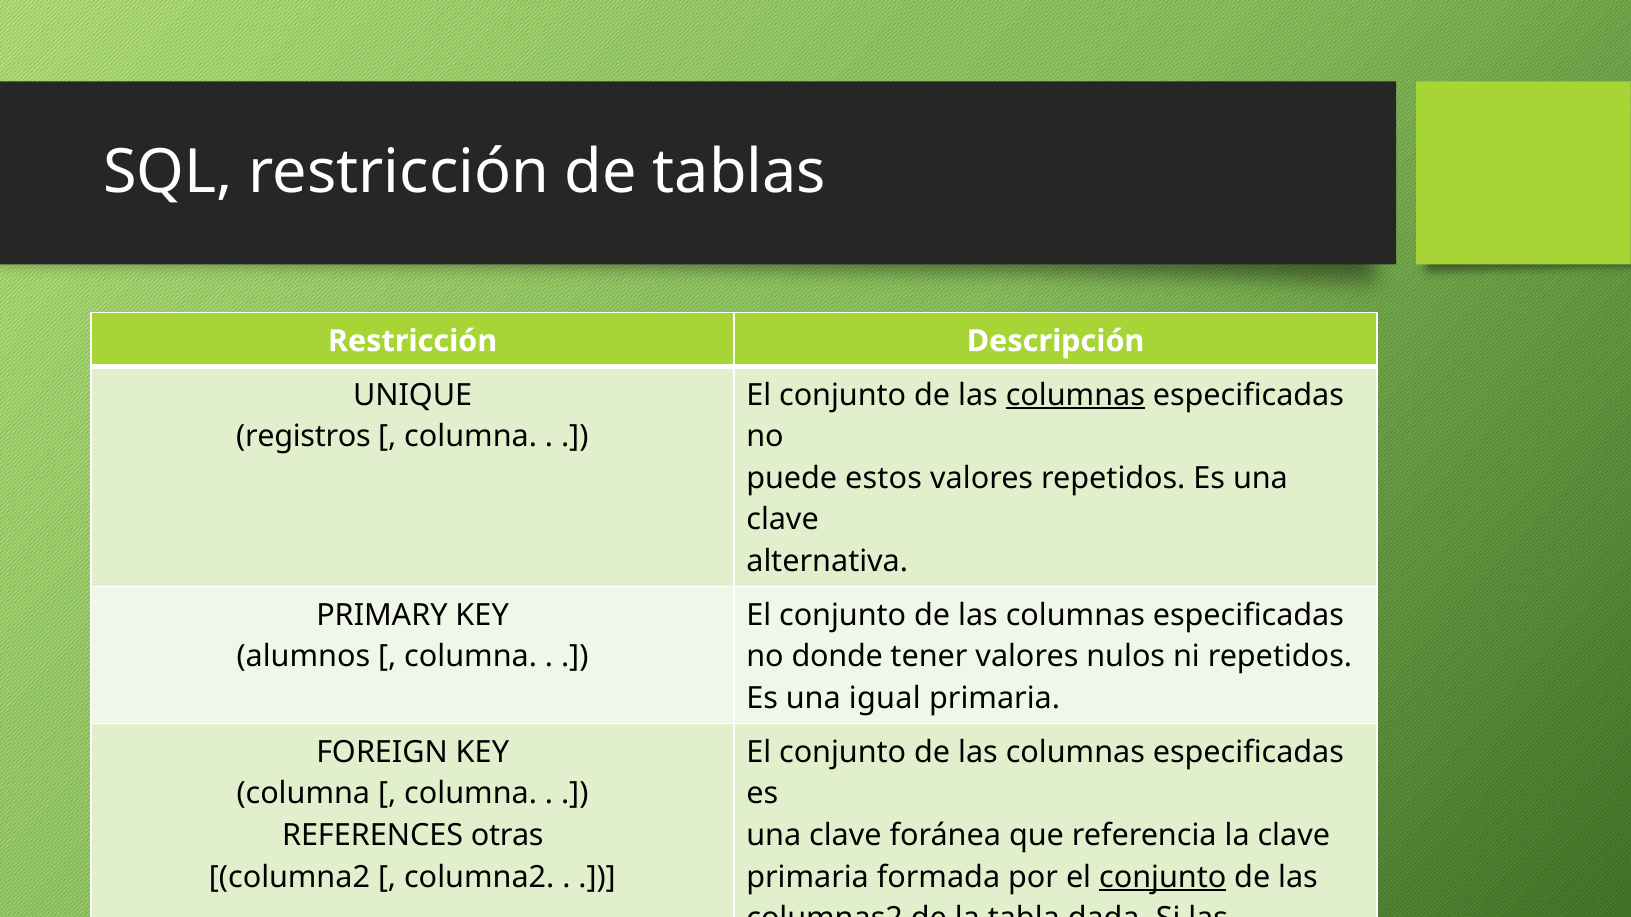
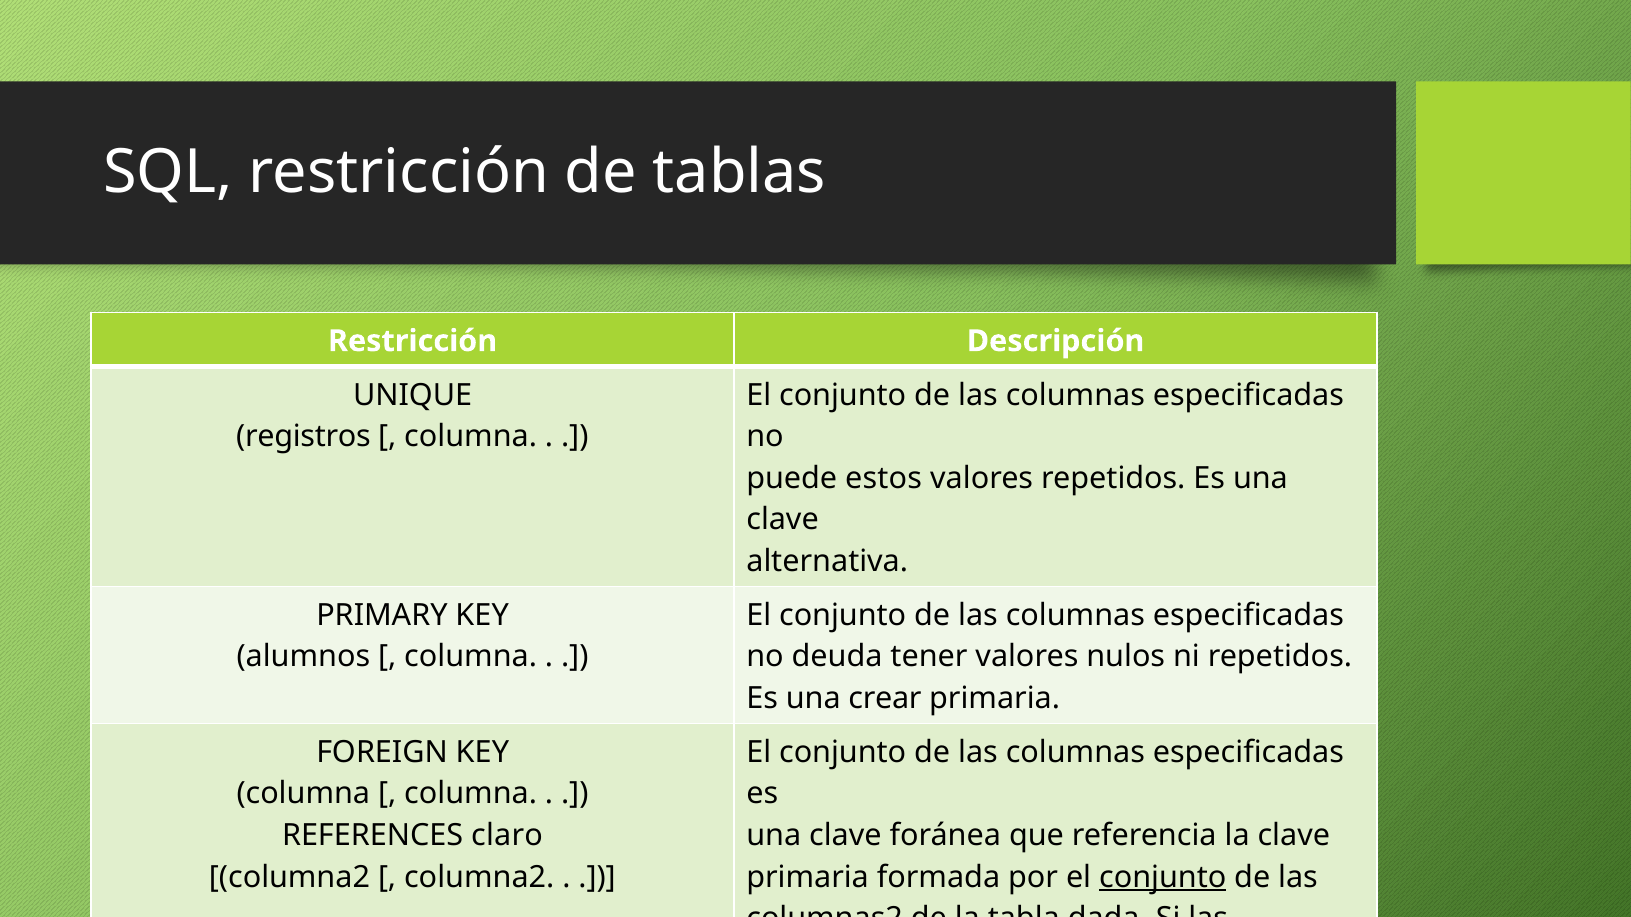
columnas at (1075, 395) underline: present -> none
donde: donde -> deuda
una igual: igual -> crear
otras: otras -> claro
